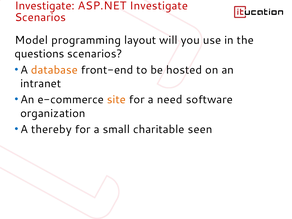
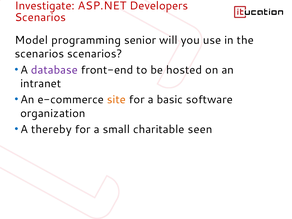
ASP.NET Investigate: Investigate -> Developers
layout: layout -> senior
questions at (39, 54): questions -> scenarios
database colour: orange -> purple
need: need -> basic
